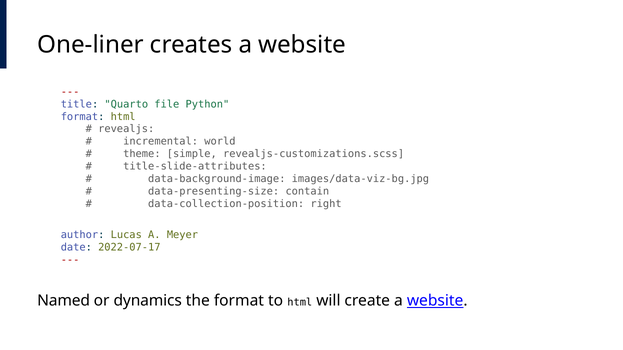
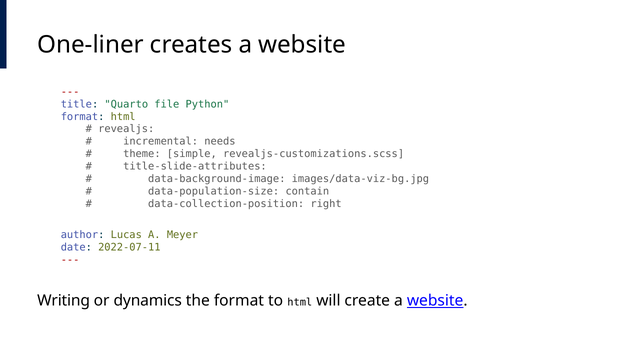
world: world -> needs
data-presenting-size: data-presenting-size -> data-population-size
2022-07-17: 2022-07-17 -> 2022-07-11
Named: Named -> Writing
